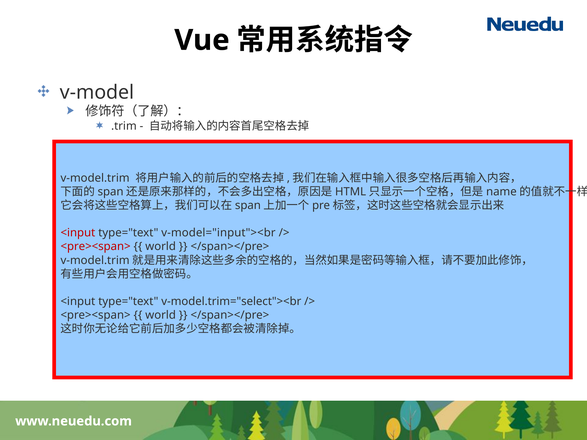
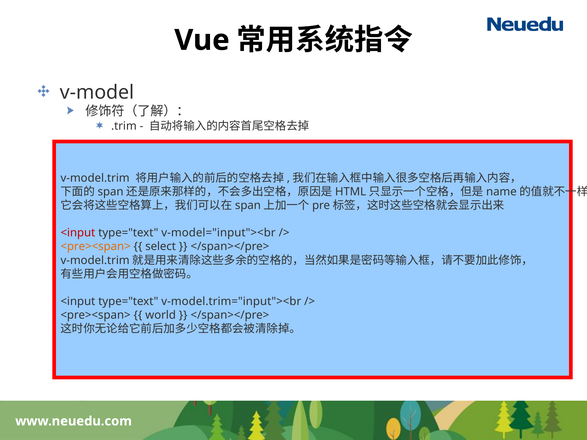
<pre><span> at (96, 247) colour: red -> orange
world at (161, 247): world -> select
v-model.trim="select"><br: v-model.trim="select"><br -> v-model.trim="input"><br
